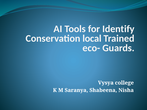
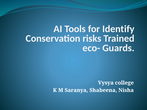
local: local -> risks
